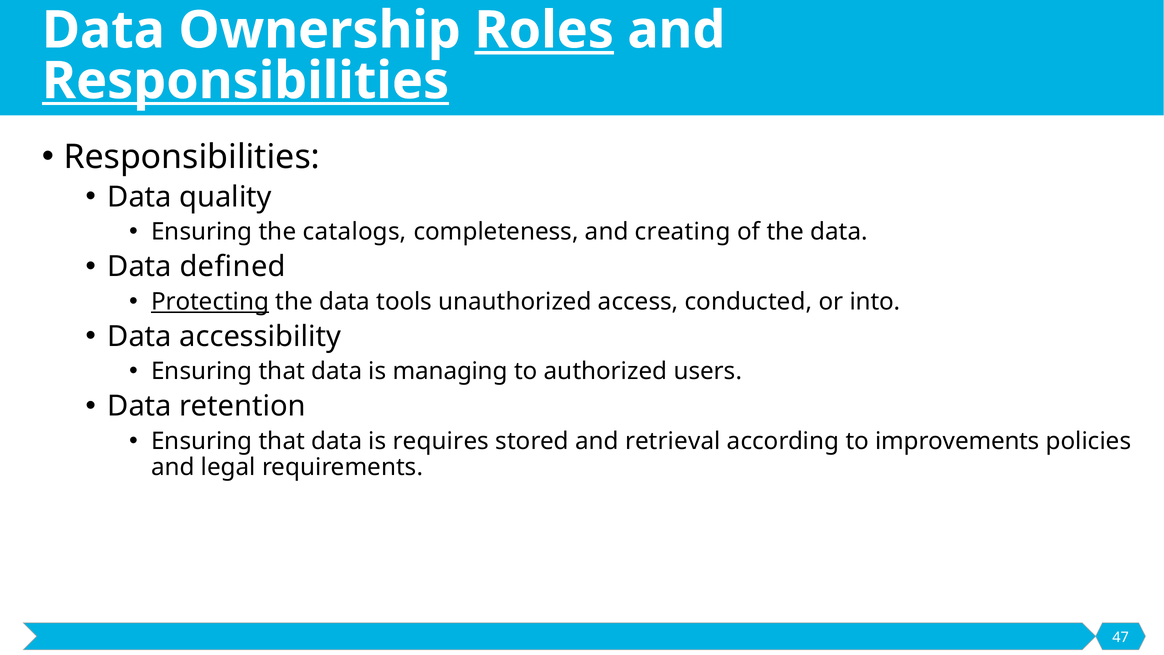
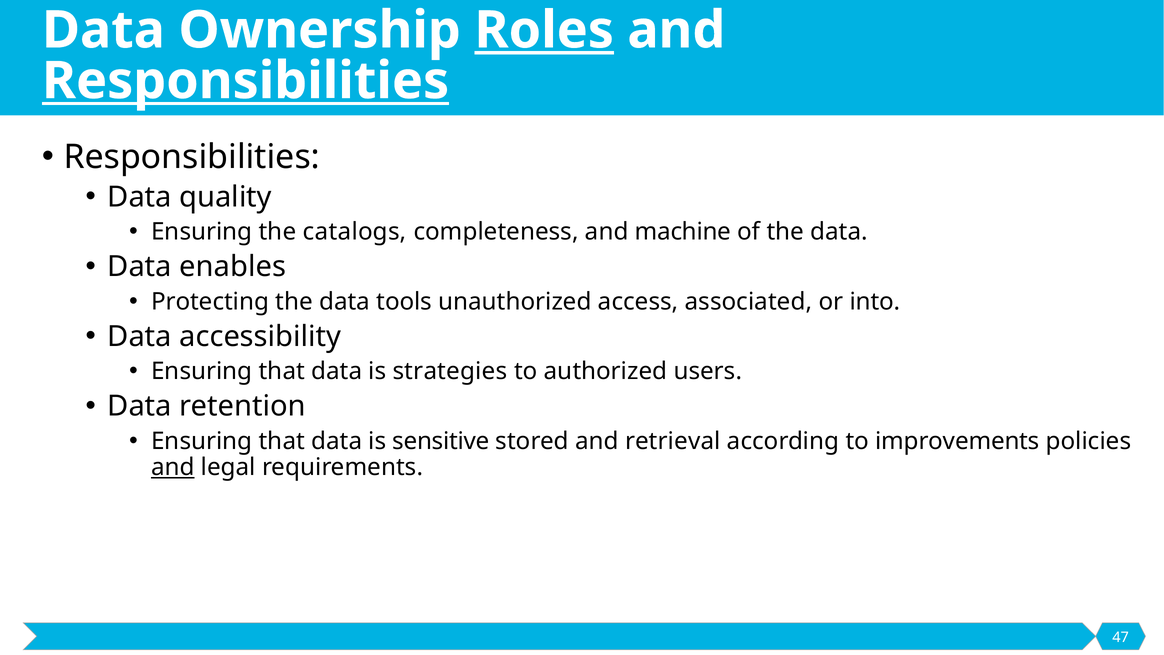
creating: creating -> machine
defined: defined -> enables
Protecting underline: present -> none
conducted: conducted -> associated
managing: managing -> strategies
requires: requires -> sensitive
and at (173, 467) underline: none -> present
